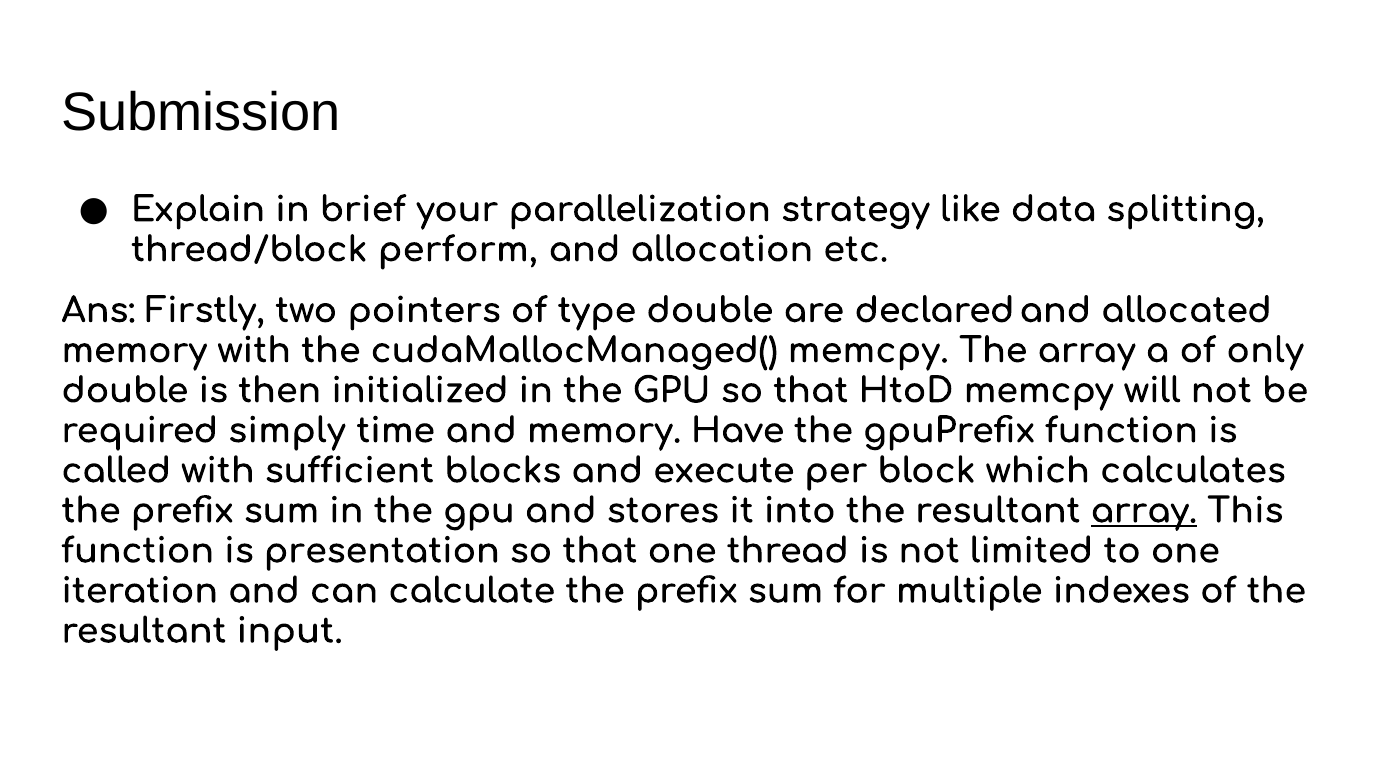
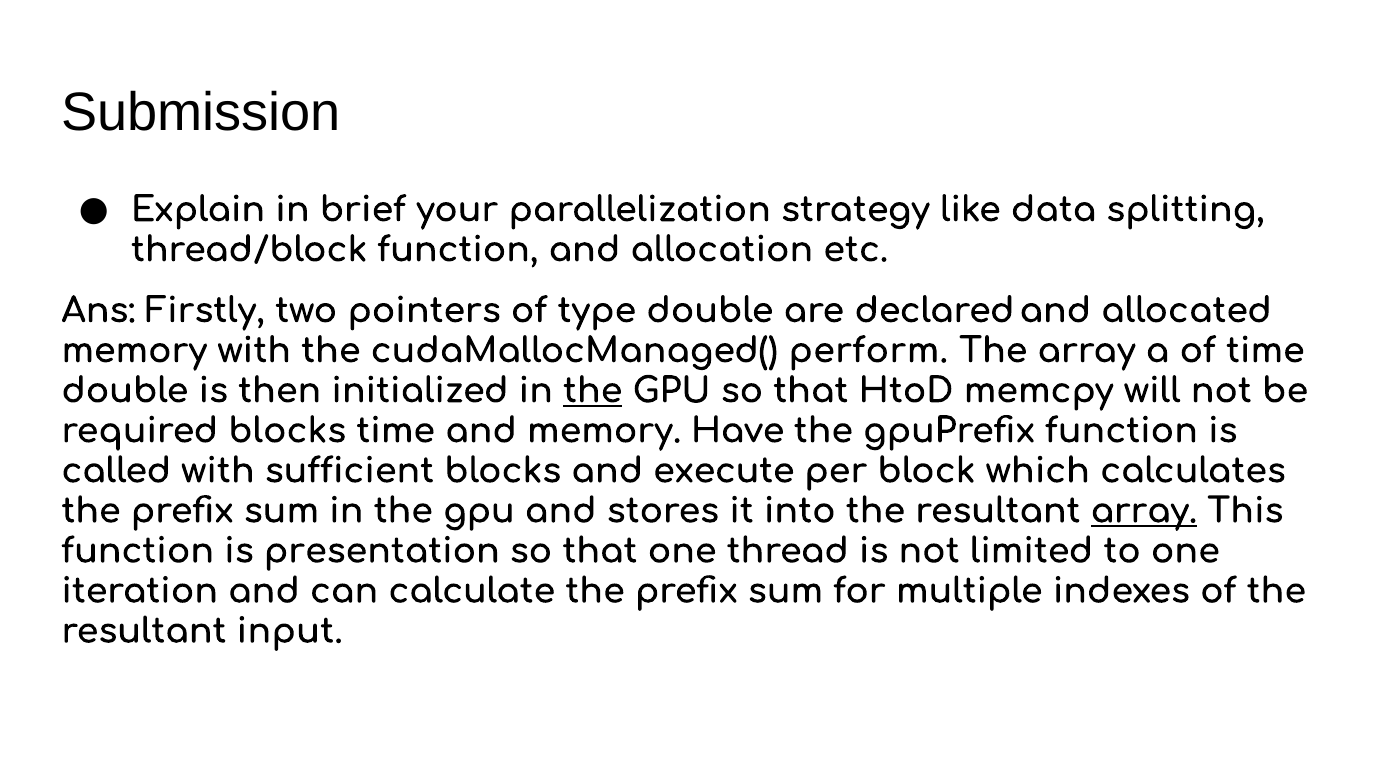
thread/block perform: perform -> function
cudaMallocManaged( memcpy: memcpy -> perform
of only: only -> time
the at (593, 391) underline: none -> present
required simply: simply -> blocks
